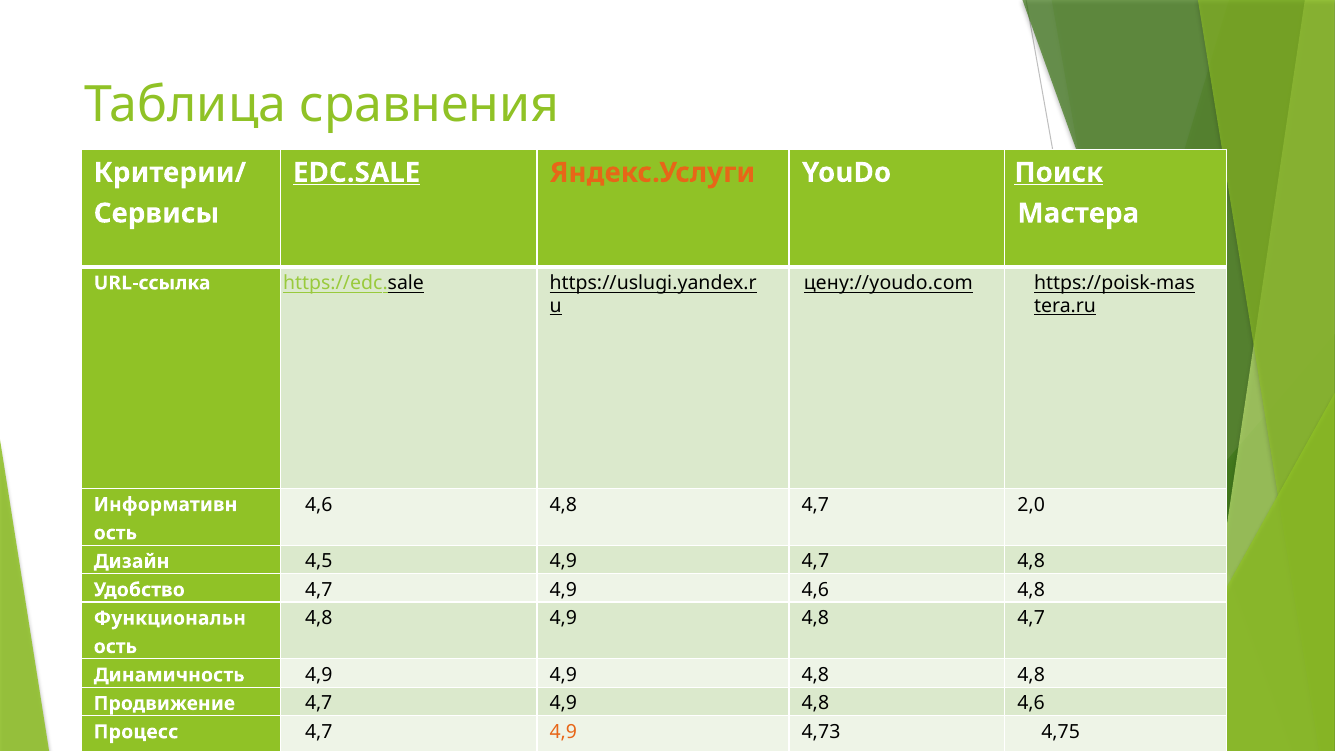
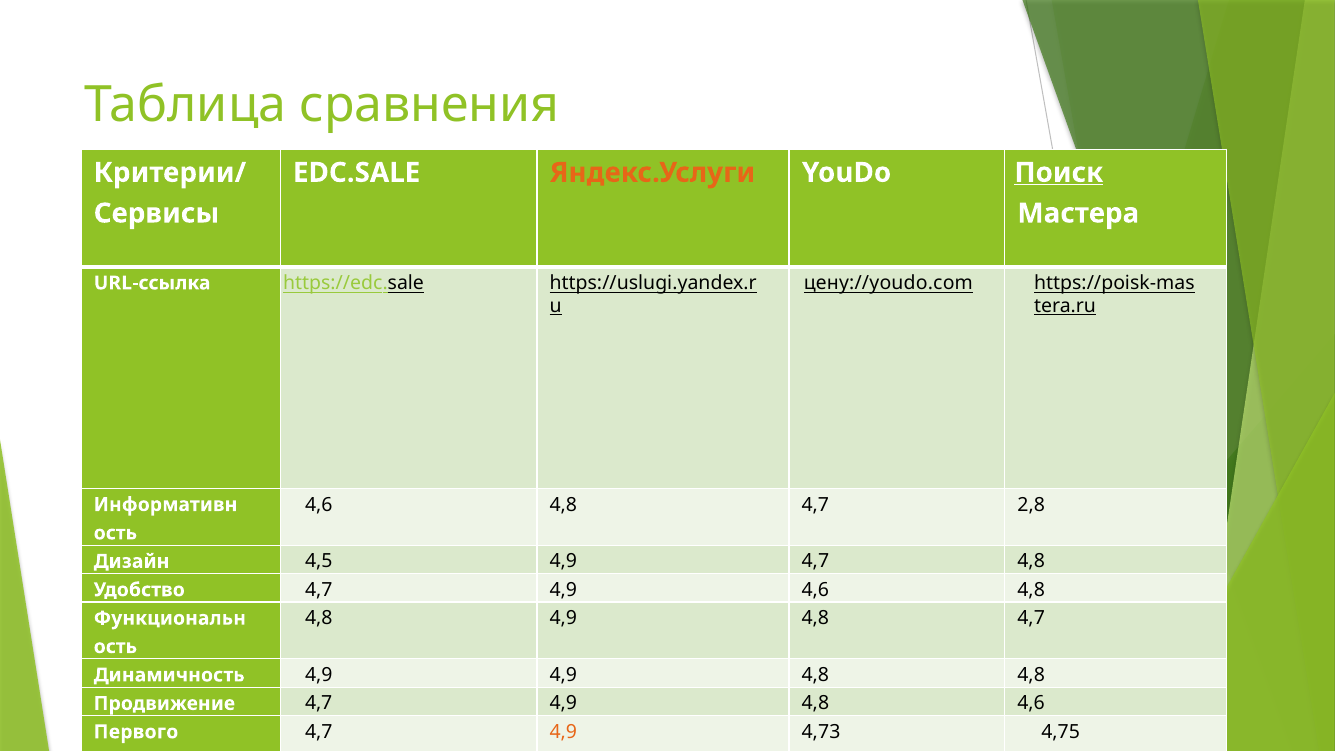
EDC.SALE underline: present -> none
2,0: 2,0 -> 2,8
Процесс: Процесс -> Первого
